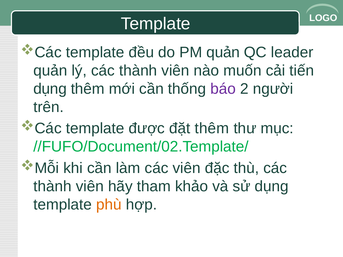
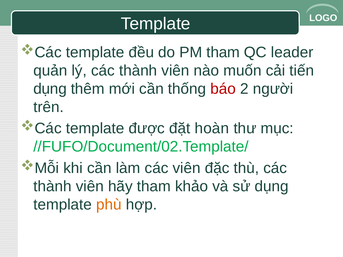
PM quản: quản -> tham
báo colour: purple -> red
đặt thêm: thêm -> hoàn
